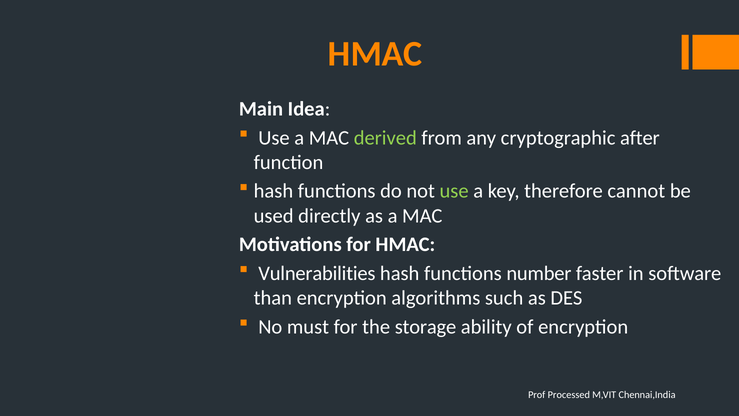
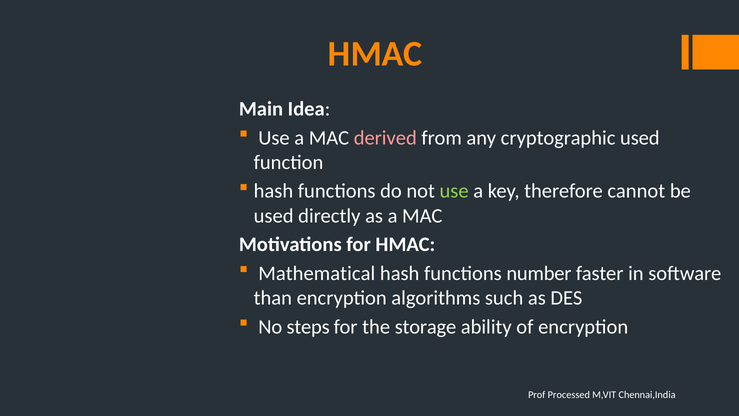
derived colour: light green -> pink
cryptographic after: after -> used
Vulnerabilities: Vulnerabilities -> Mathematical
must: must -> steps
